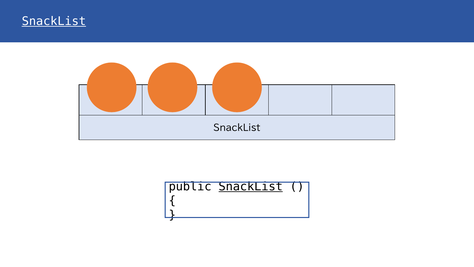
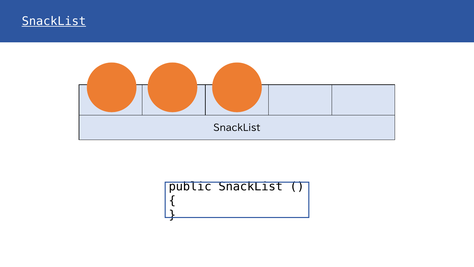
SnackList at (251, 186) underline: present -> none
